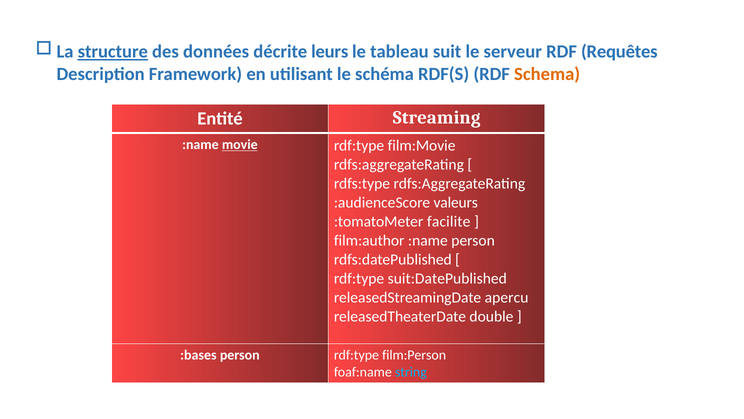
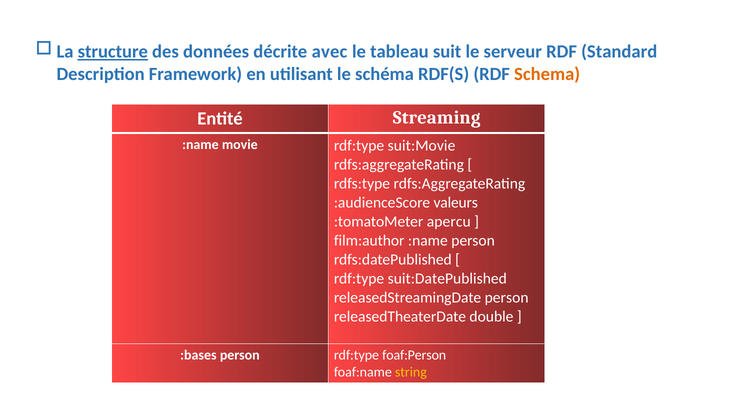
leurs: leurs -> avec
Requêtes: Requêtes -> Standard
movie underline: present -> none
film:Movie: film:Movie -> suit:Movie
facilite: facilite -> apercu
releasedStreamingDate apercu: apercu -> person
film:Person: film:Person -> foaf:Person
string colour: light blue -> yellow
